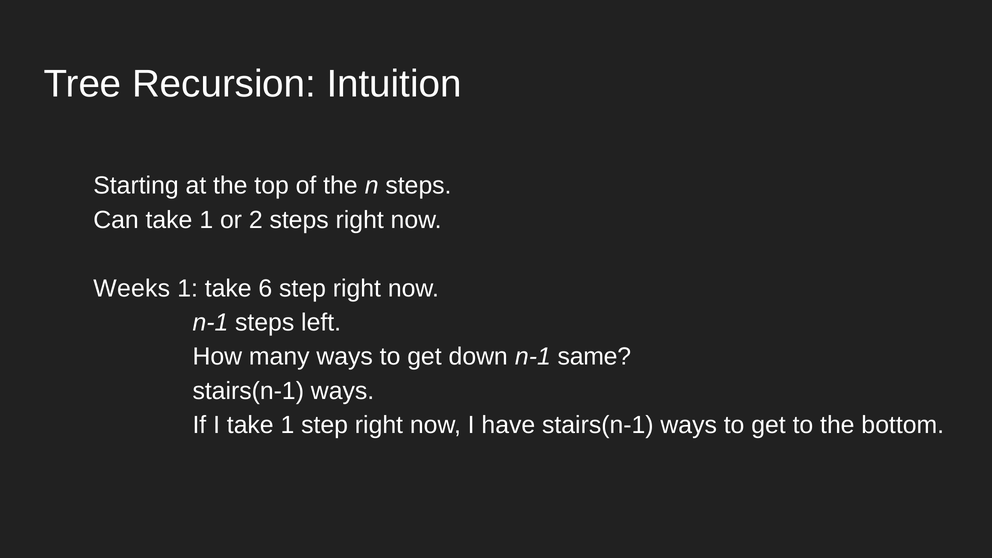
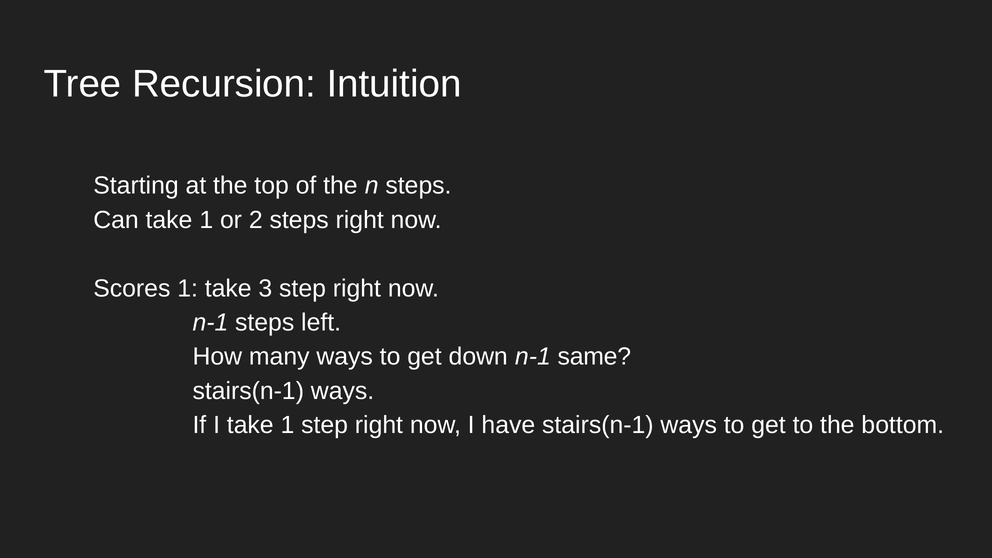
Weeks: Weeks -> Scores
6: 6 -> 3
